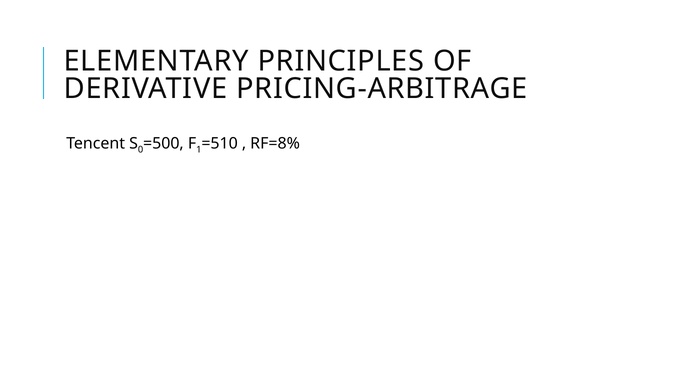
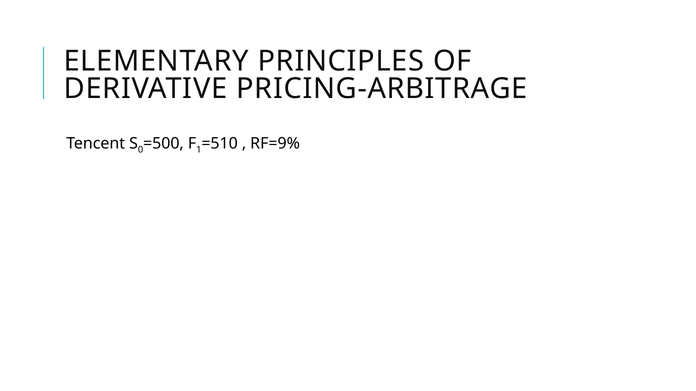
RF=8%: RF=8% -> RF=9%
